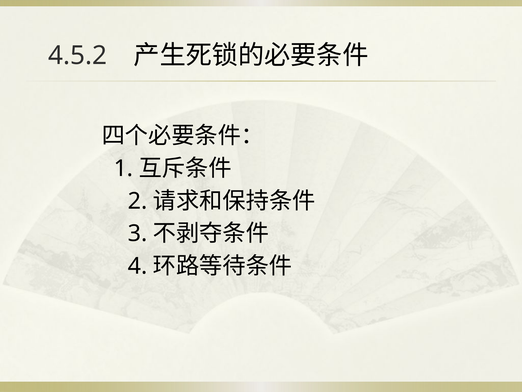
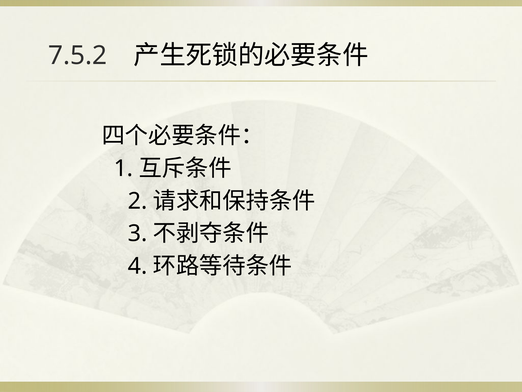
4.5.2: 4.5.2 -> 7.5.2
